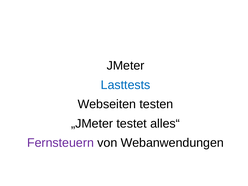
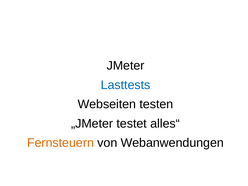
Fernsteuern colour: purple -> orange
